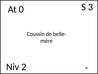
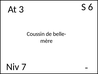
3: 3 -> 6
0: 0 -> 3
2: 2 -> 7
